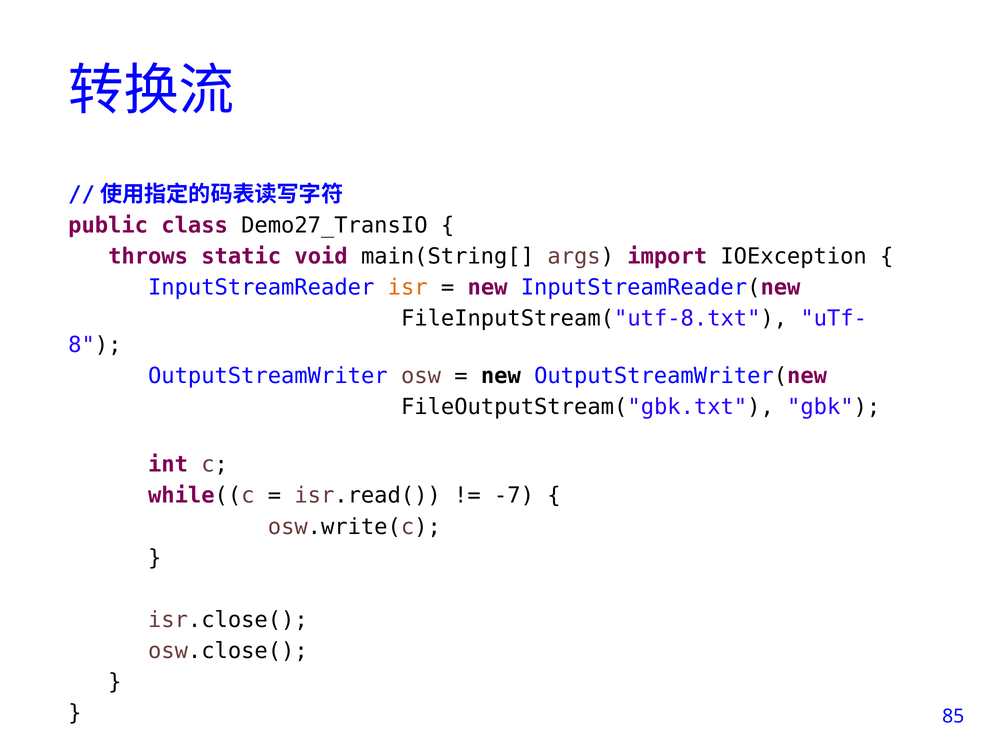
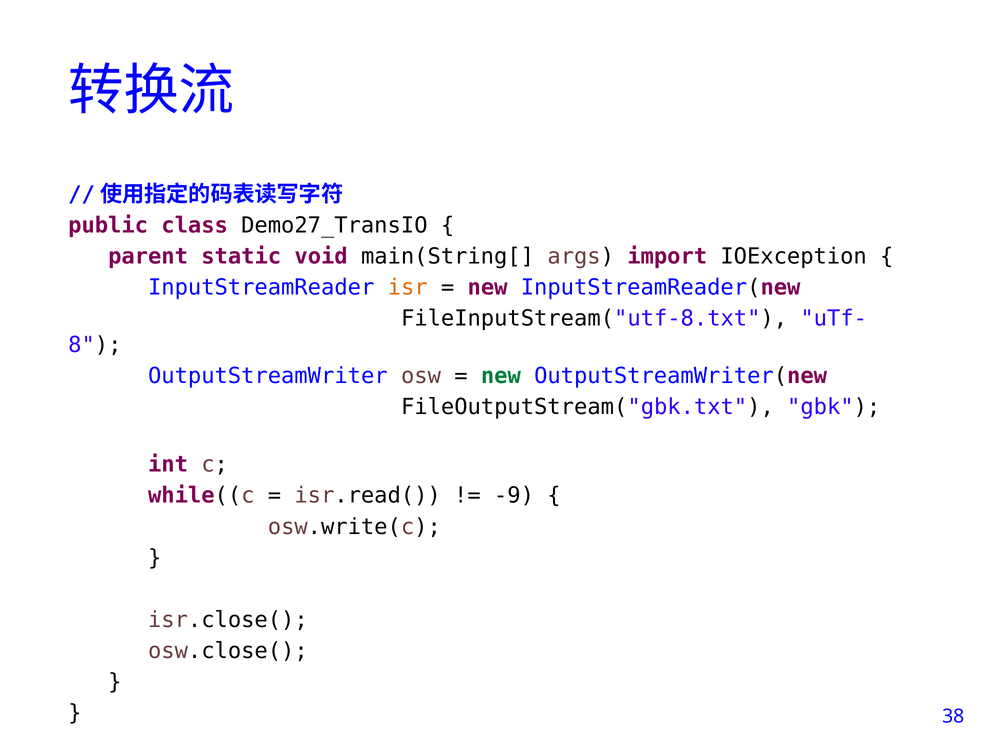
throws: throws -> parent
new at (501, 376) colour: black -> green
-7: -7 -> -9
85: 85 -> 38
